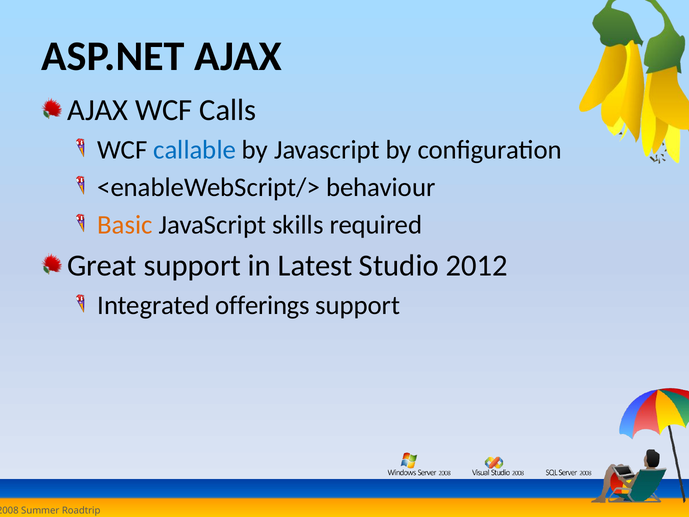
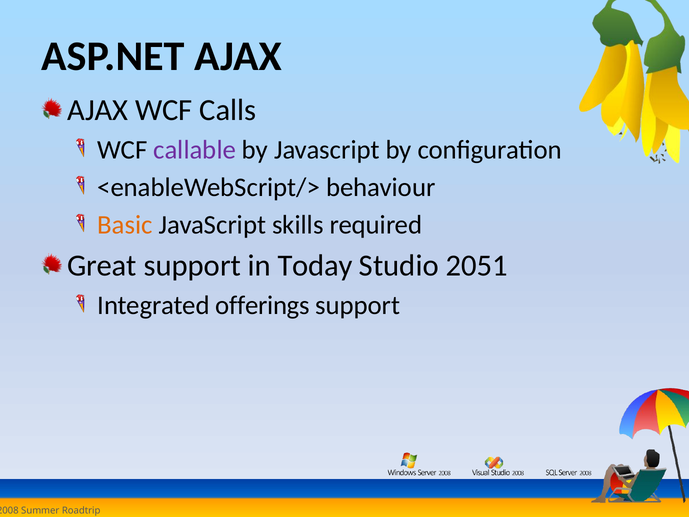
callable colour: blue -> purple
Latest: Latest -> Today
2012: 2012 -> 2051
